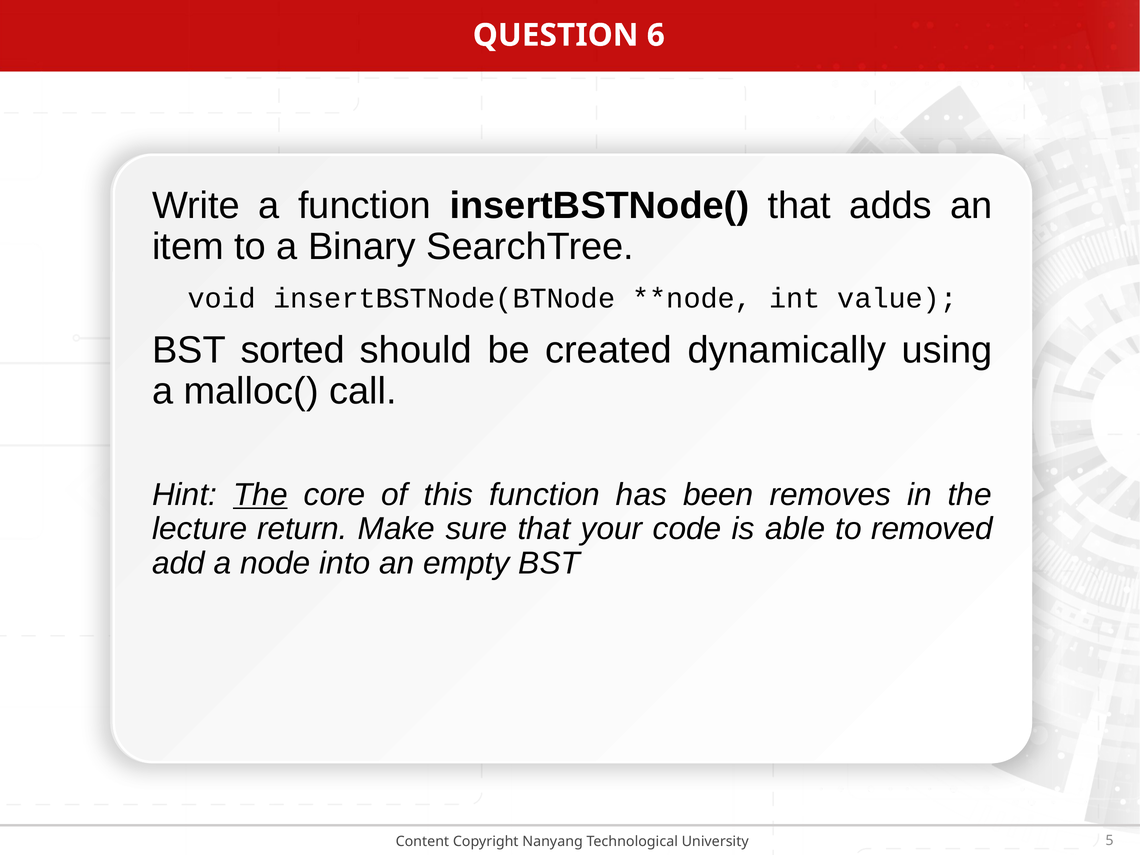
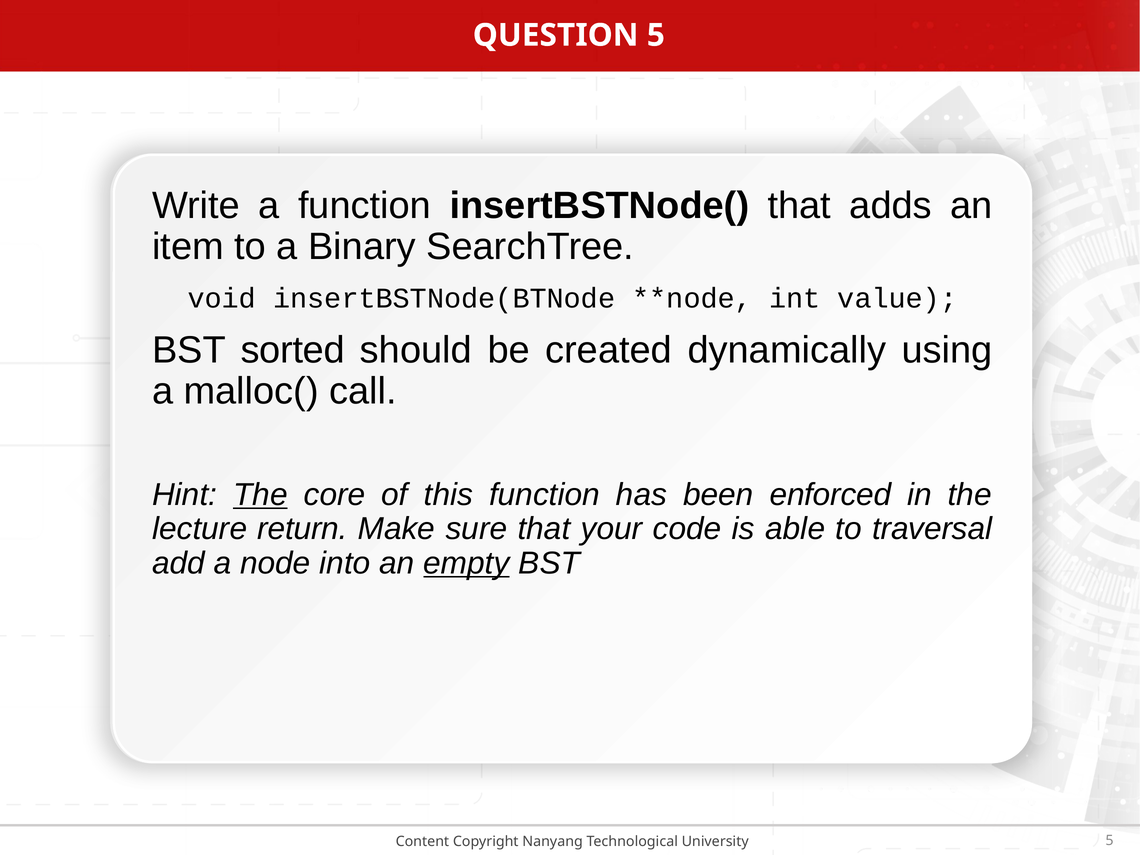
QUESTION 6: 6 -> 5
removes: removes -> enforced
removed: removed -> traversal
empty underline: none -> present
